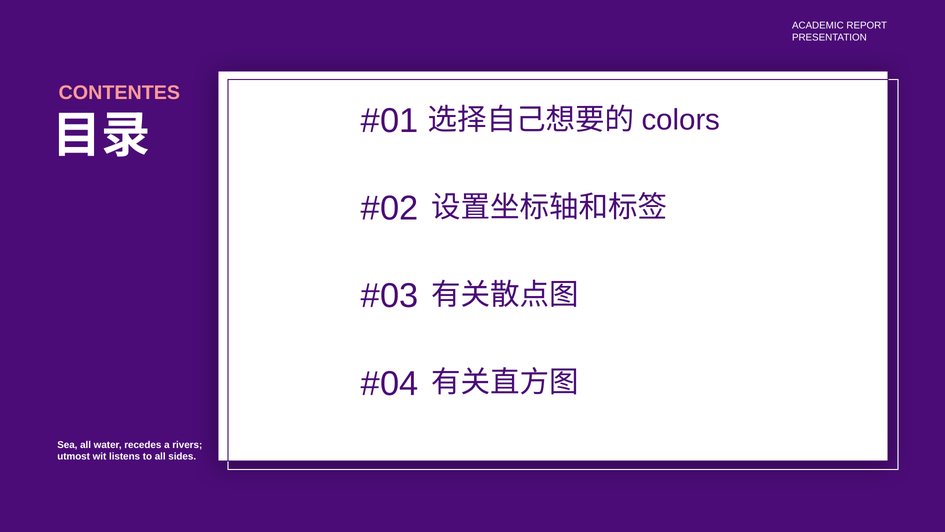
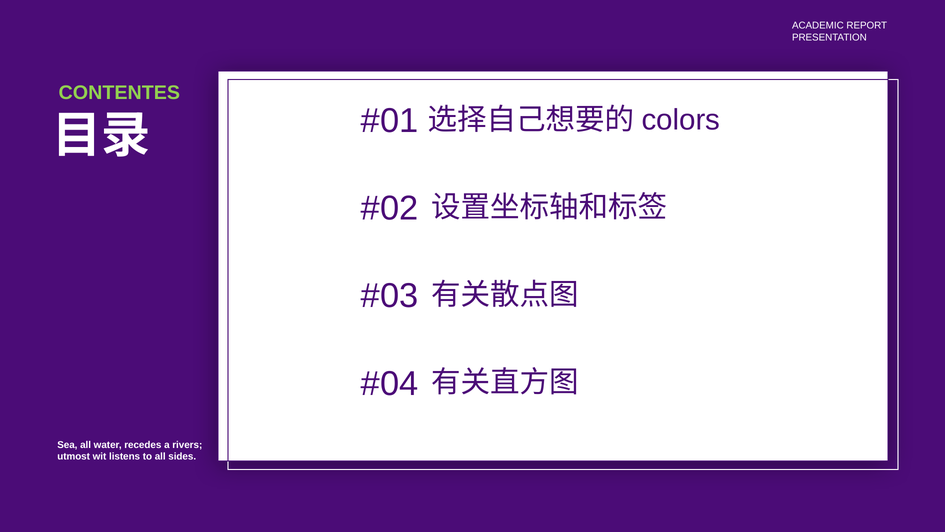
CONTENTES colour: pink -> light green
